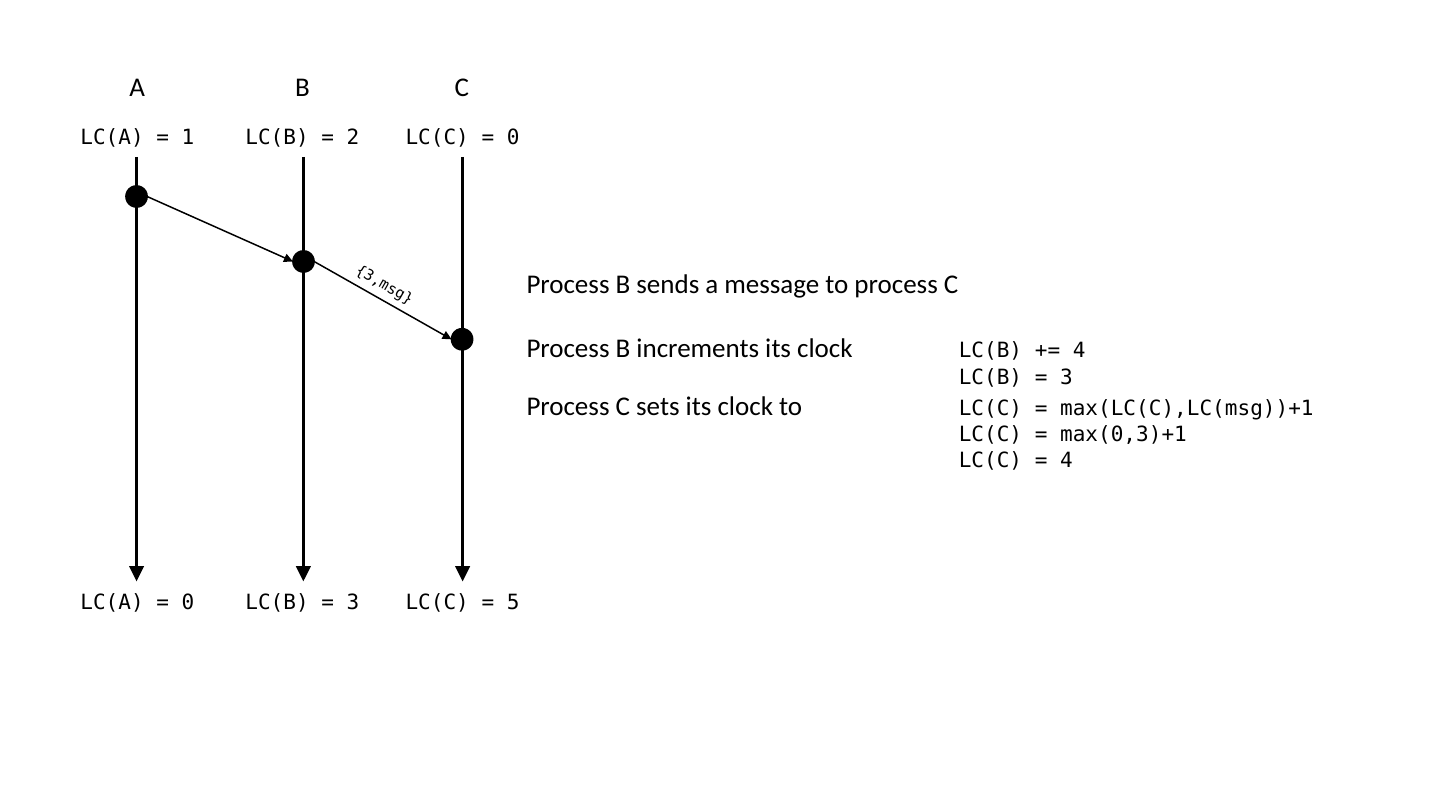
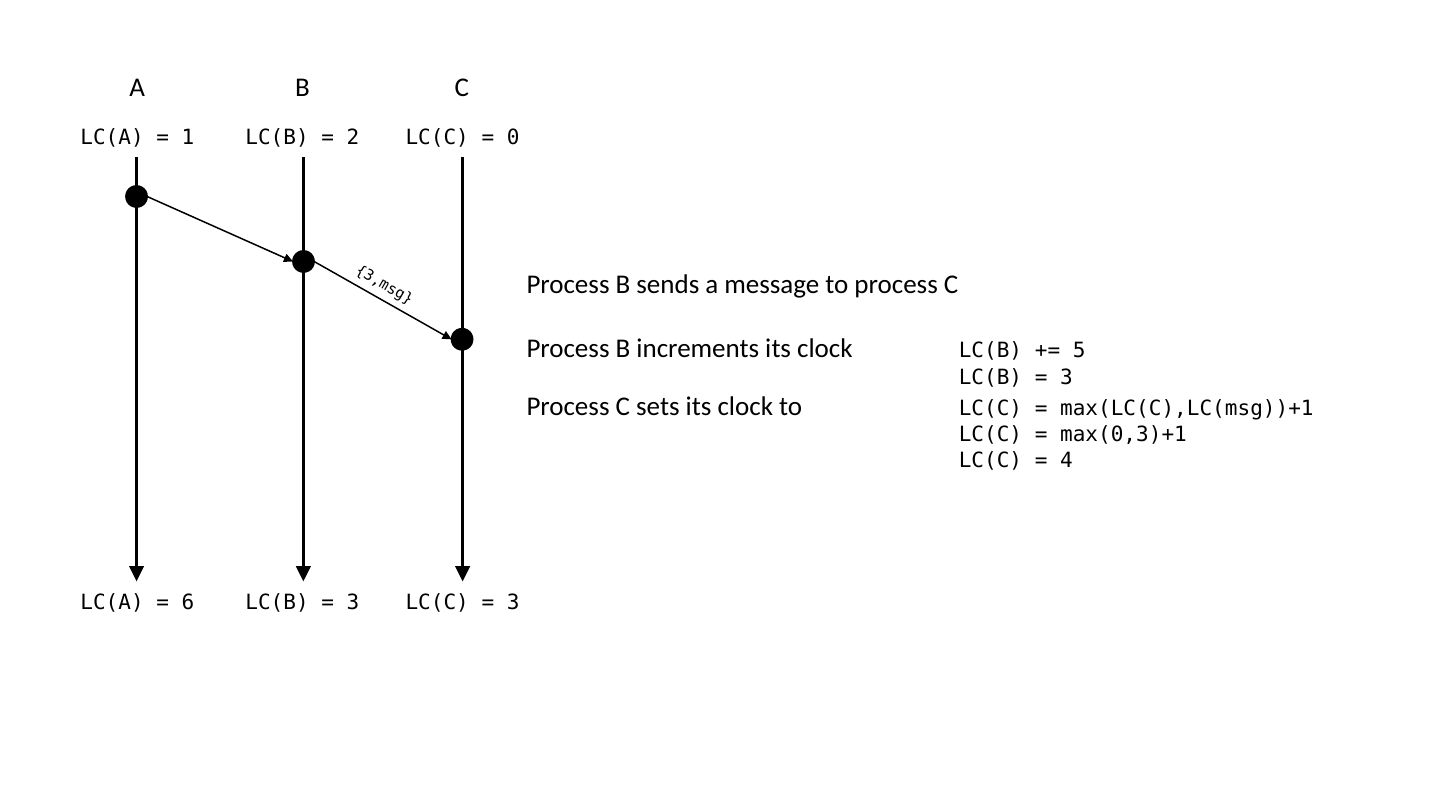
4 at (1079, 351): 4 -> 5
0 at (188, 603): 0 -> 6
5 at (513, 603): 5 -> 3
